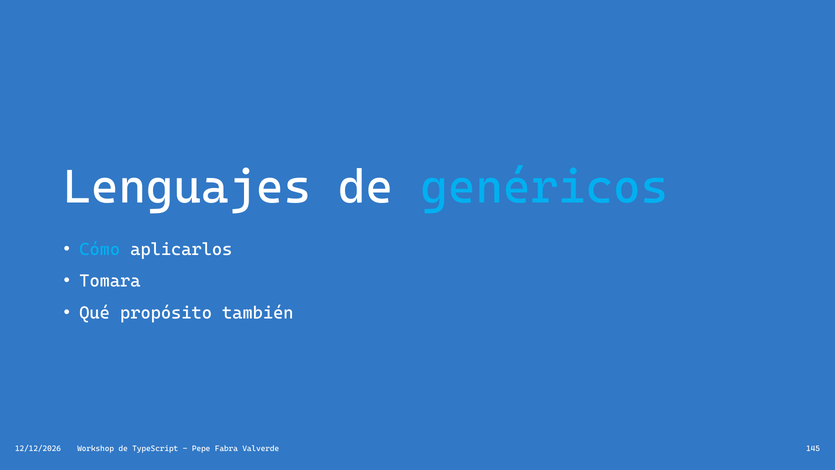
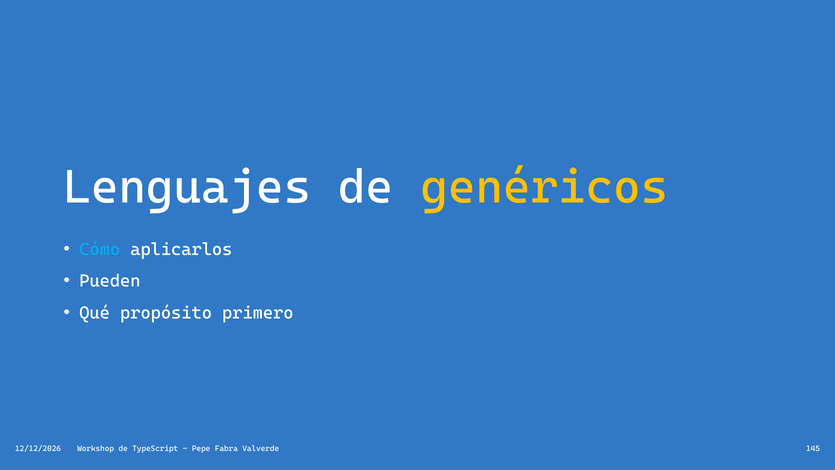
genéricos colour: light blue -> yellow
Tomara: Tomara -> Pueden
también: también -> primero
